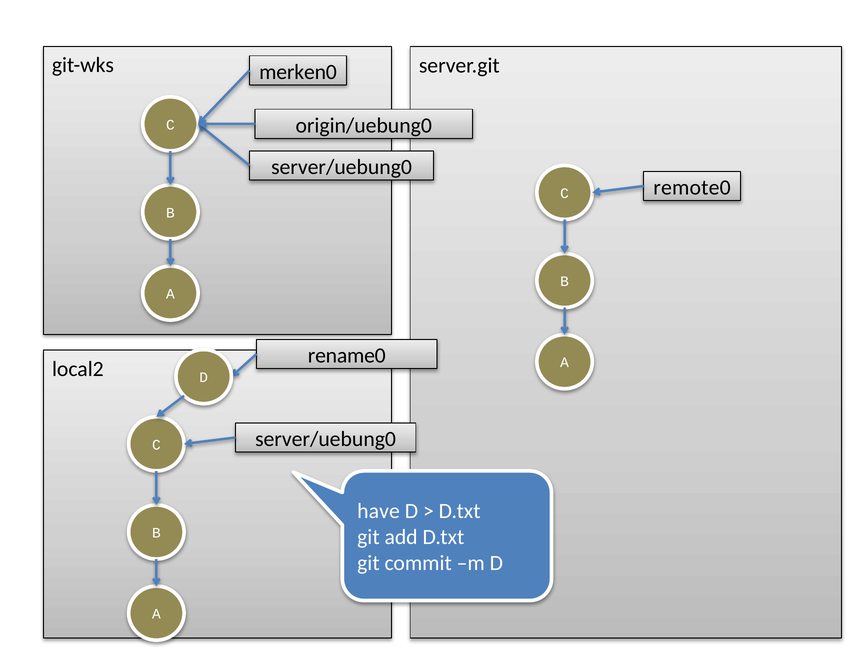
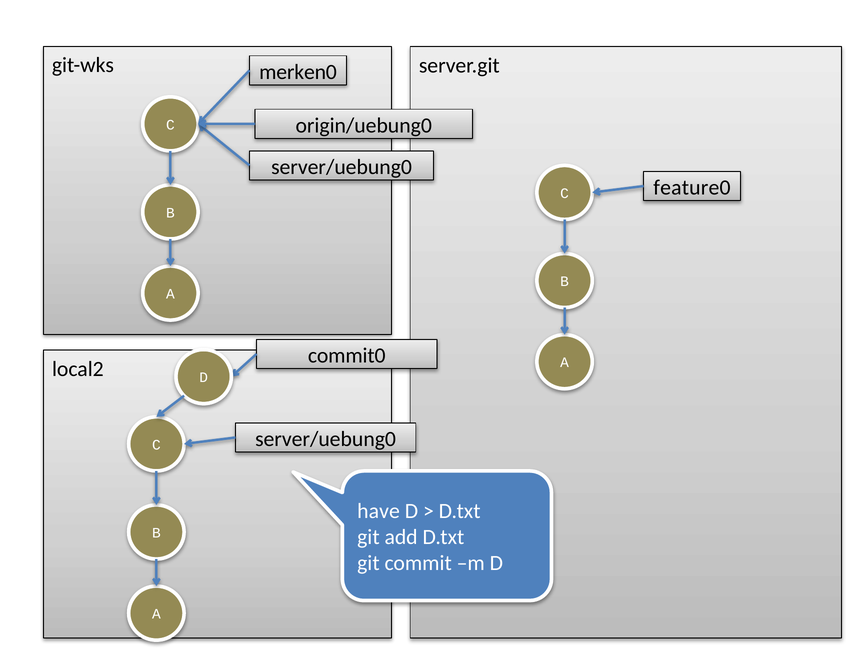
remote0: remote0 -> feature0
rename0: rename0 -> commit0
